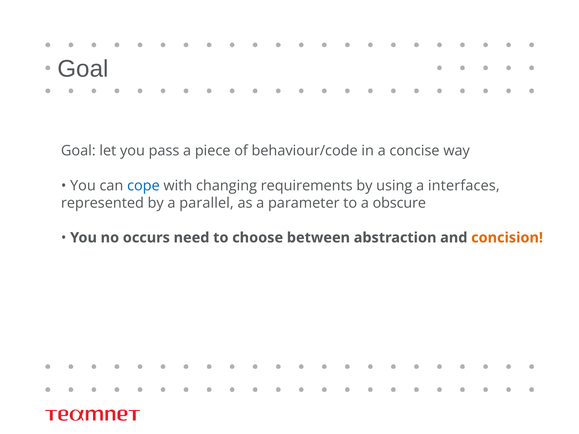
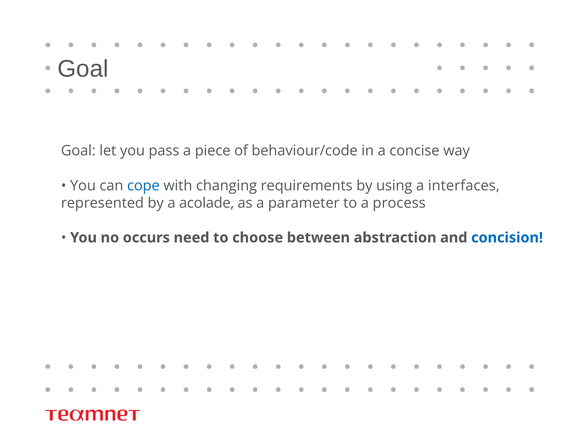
parallel: parallel -> acolade
obscure: obscure -> process
concision colour: orange -> blue
